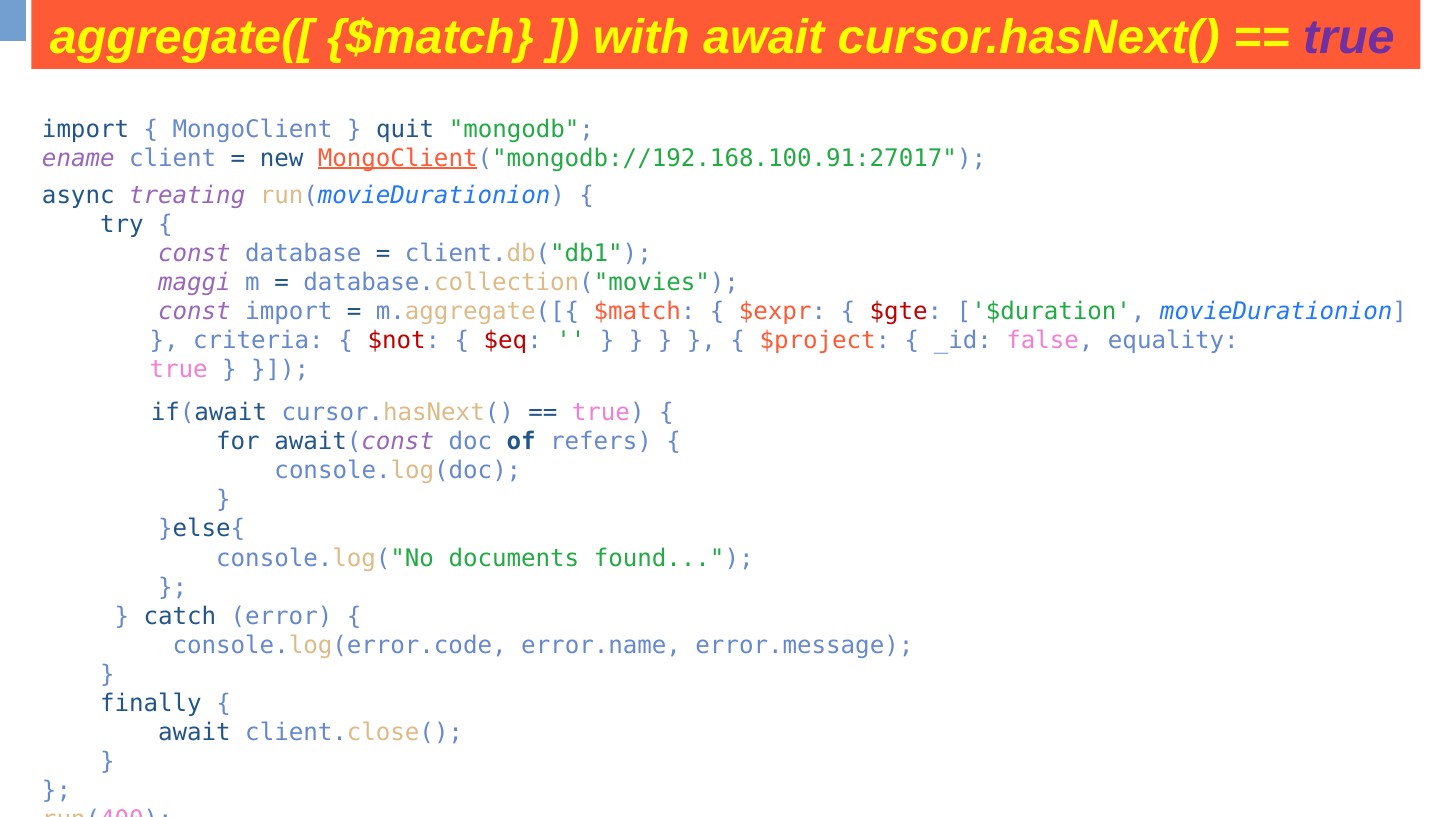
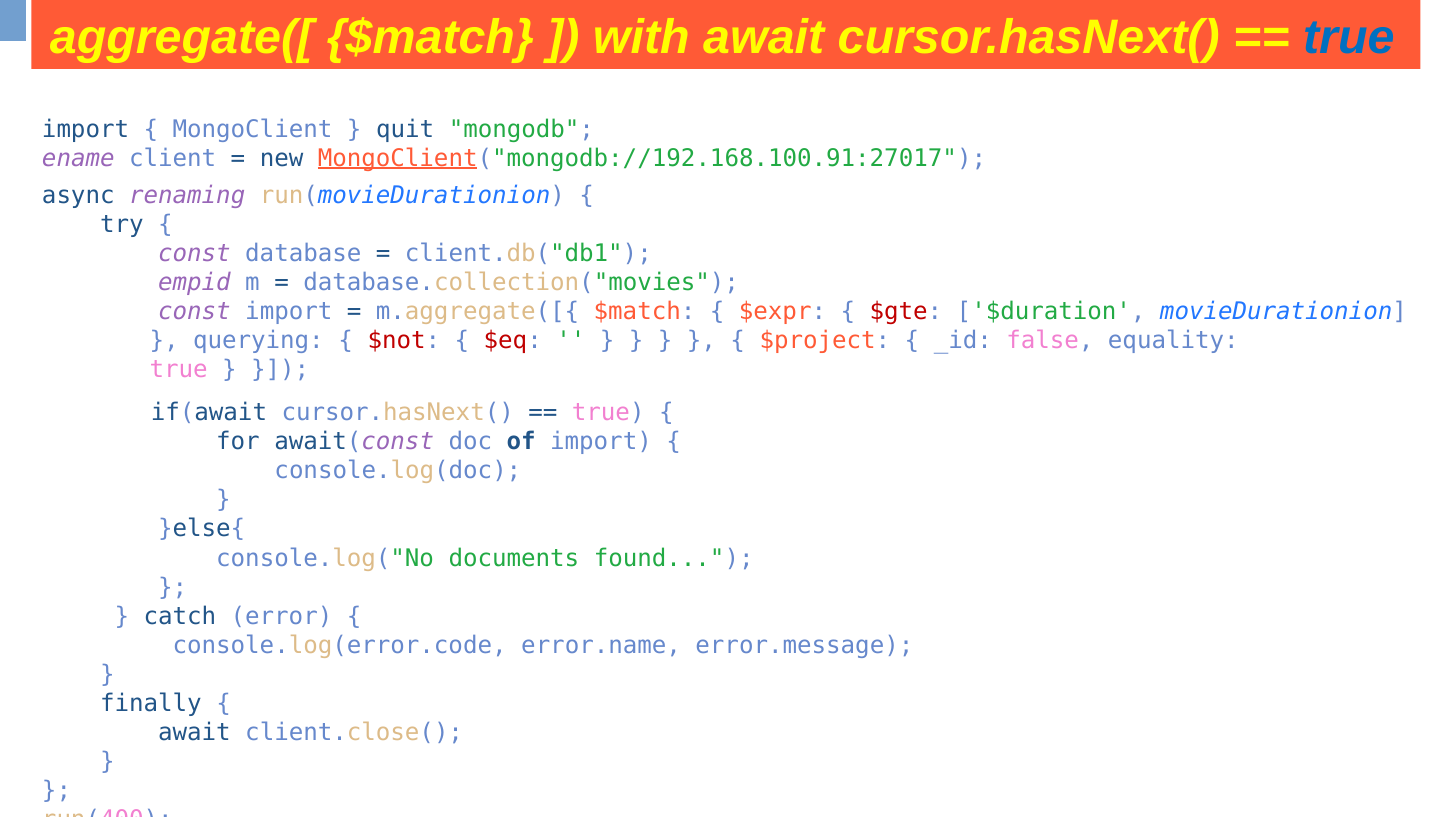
true at (1349, 38) colour: purple -> blue
treating: treating -> renaming
maggi: maggi -> empid
criteria: criteria -> querying
of refers: refers -> import
